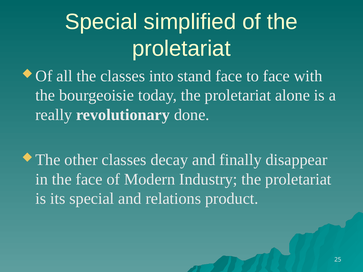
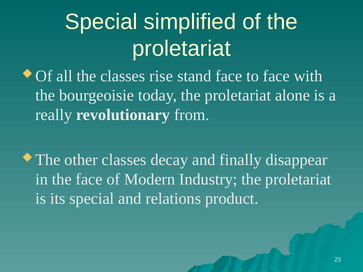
into: into -> rise
done: done -> from
